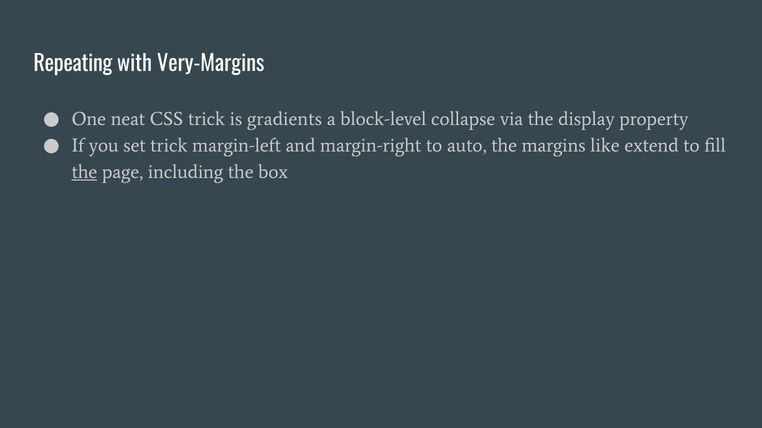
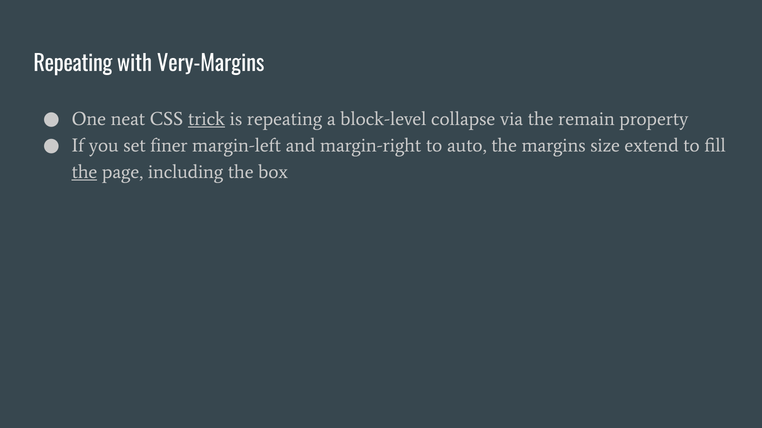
trick at (207, 119) underline: none -> present
is gradients: gradients -> repeating
display: display -> remain
set trick: trick -> finer
like: like -> size
